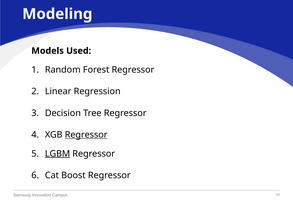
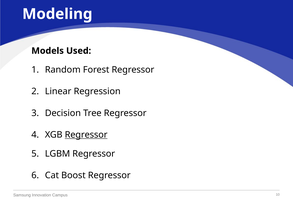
LGBM underline: present -> none
